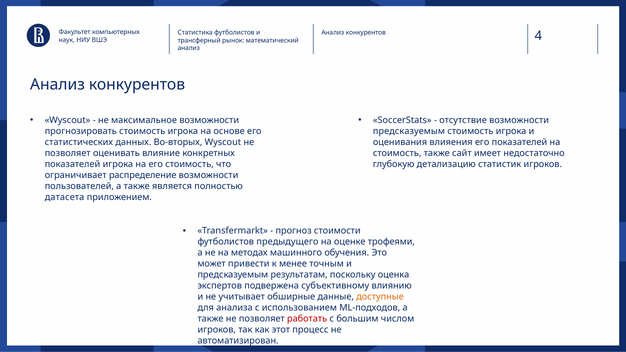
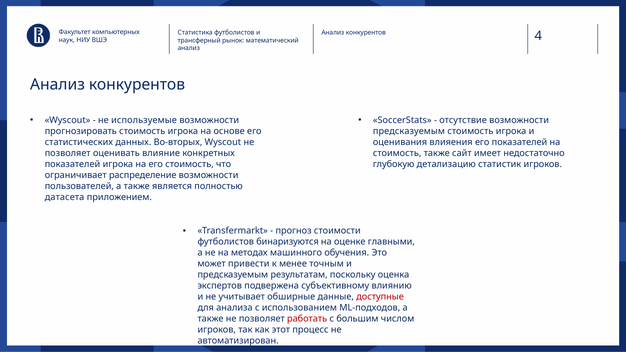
максимальное: максимальное -> используемые
предыдущего: предыдущего -> бинаризуются
трофеями: трофеями -> главными
доступные colour: orange -> red
